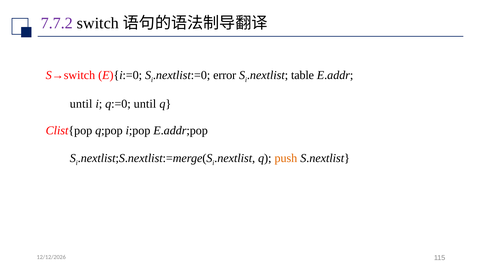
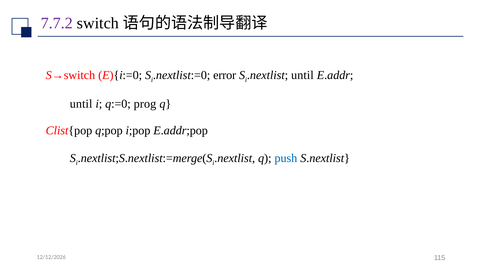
table at (303, 75): table -> until
q:=0 until: until -> prog
push colour: orange -> blue
